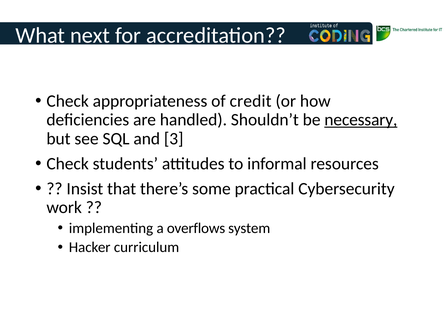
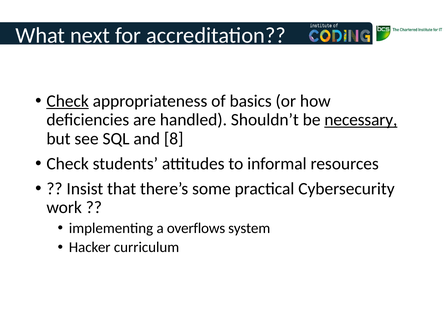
Check at (68, 101) underline: none -> present
credit: credit -> basics
3: 3 -> 8
